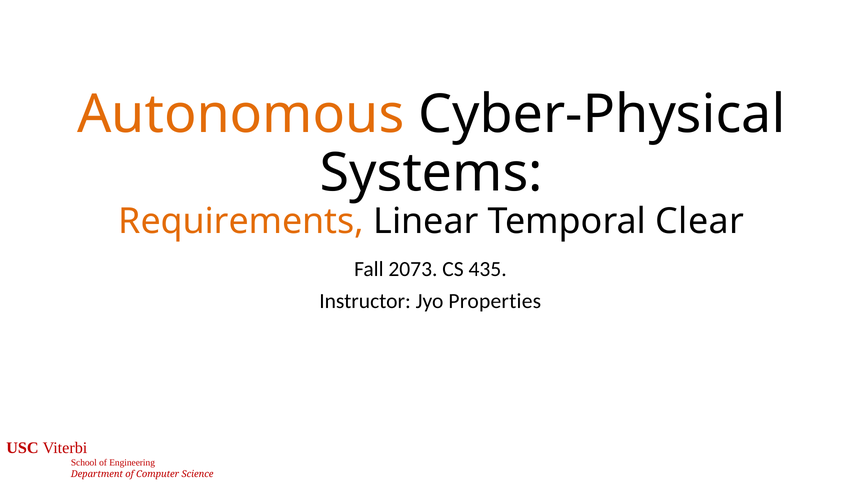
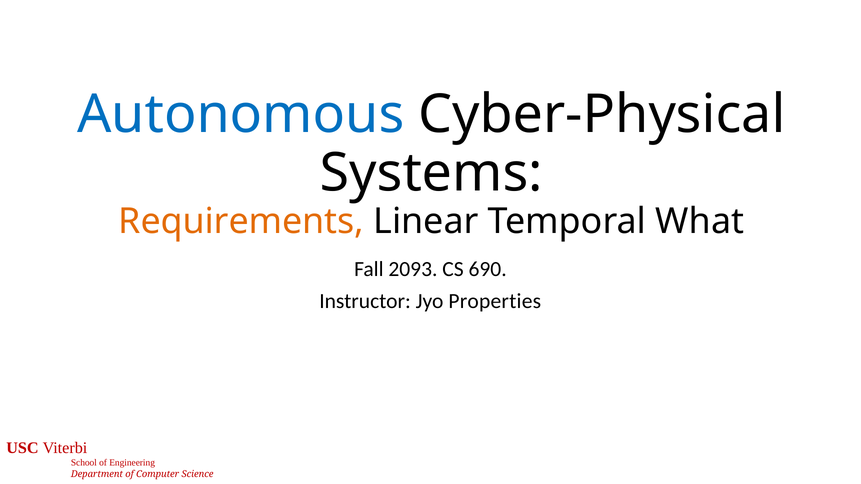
Autonomous colour: orange -> blue
Clear: Clear -> What
2073: 2073 -> 2093
435: 435 -> 690
